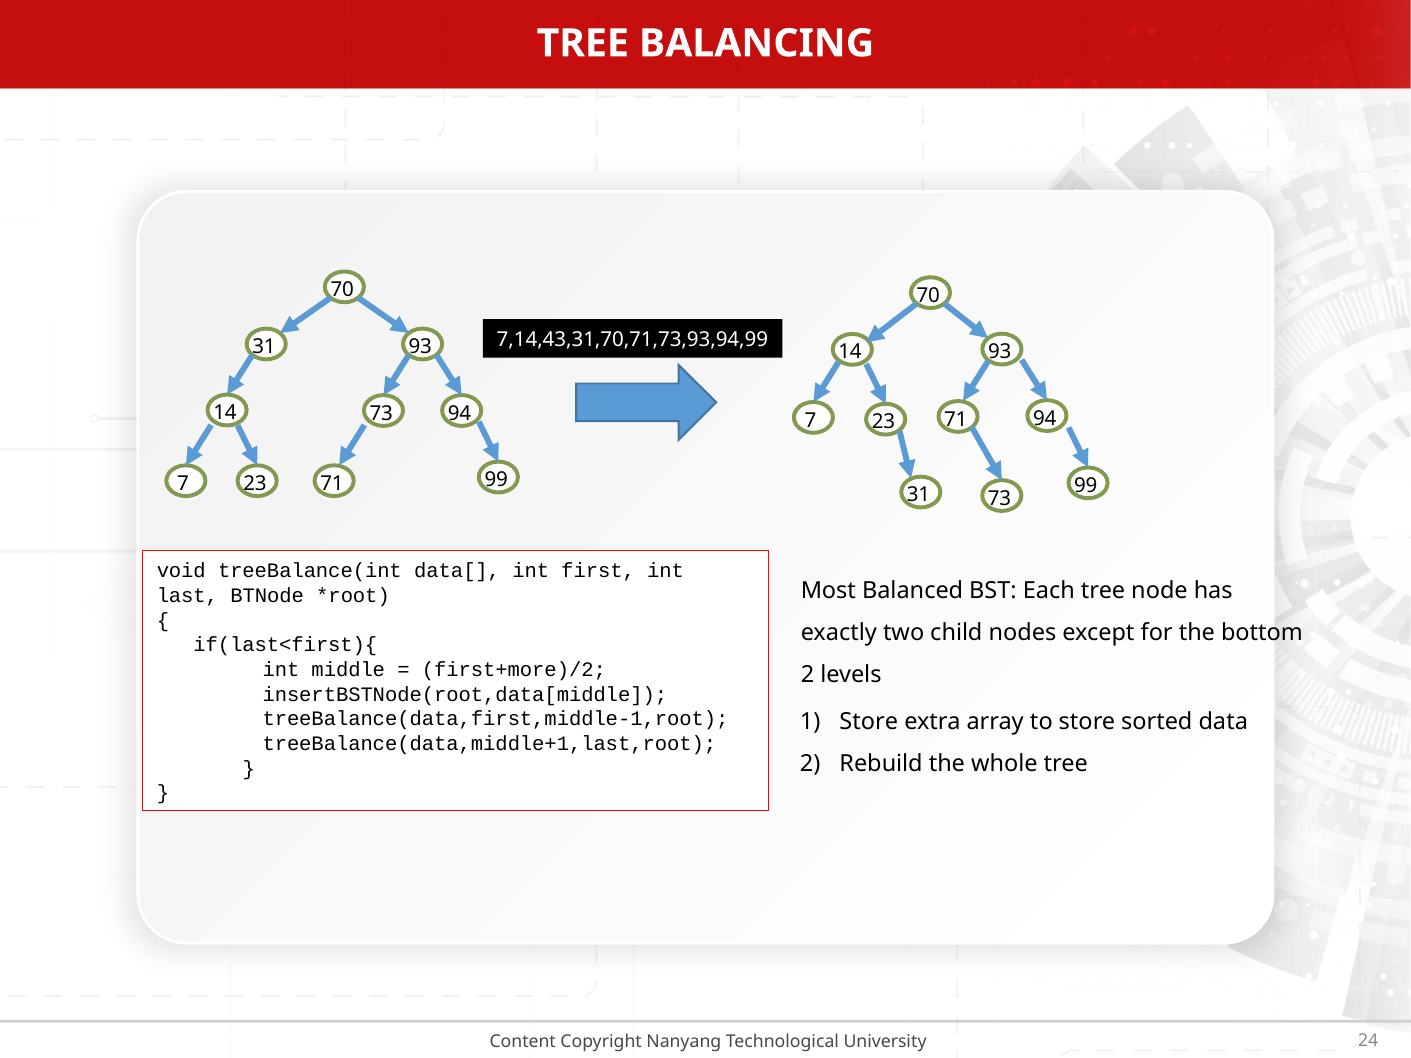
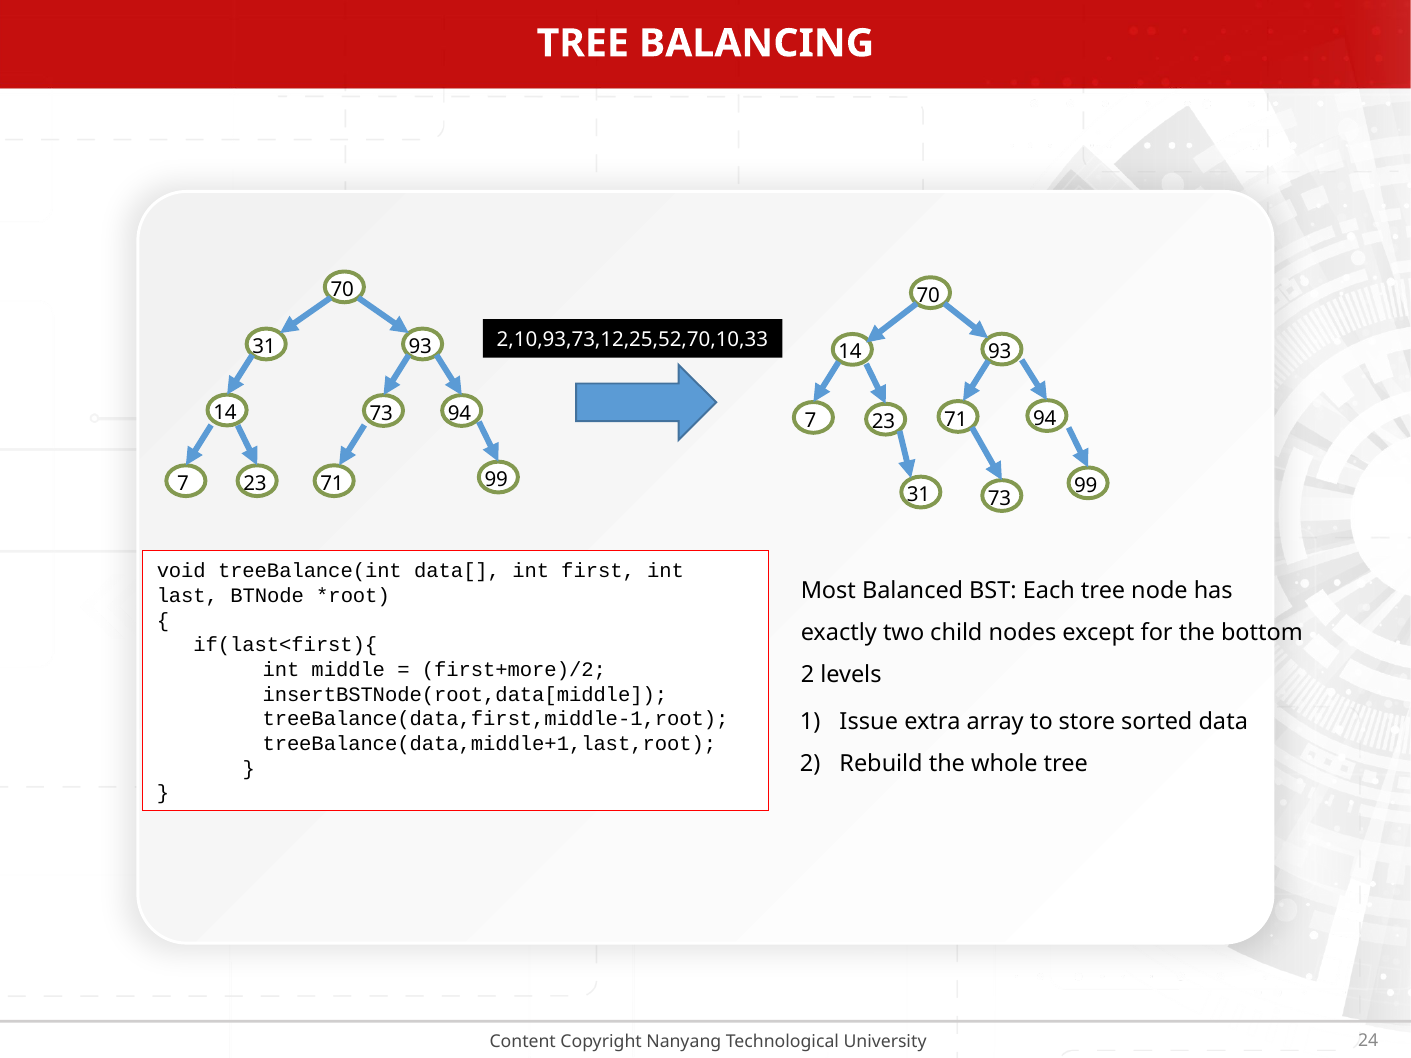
7,14,43,31,70,71,73,93,94,99: 7,14,43,31,70,71,73,93,94,99 -> 2,10,93,73,12,25,52,70,10,33
Store at (869, 722): Store -> Issue
